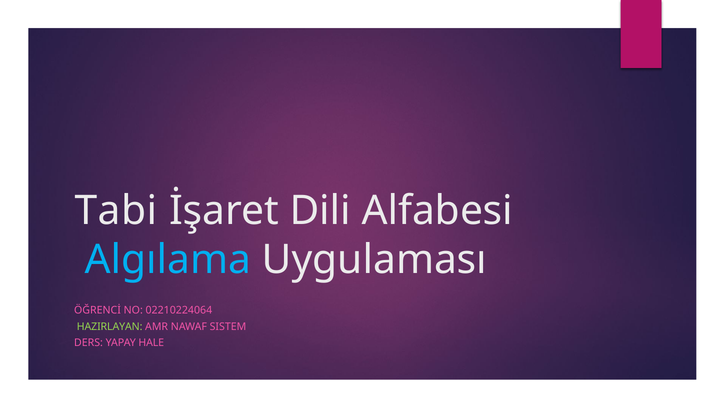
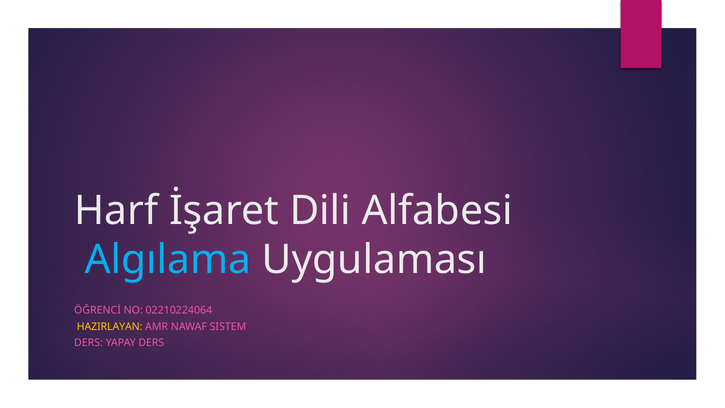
Tabi: Tabi -> Harf
HAZIRLAYAN colour: light green -> yellow
YAPAY HALE: HALE -> DERS
